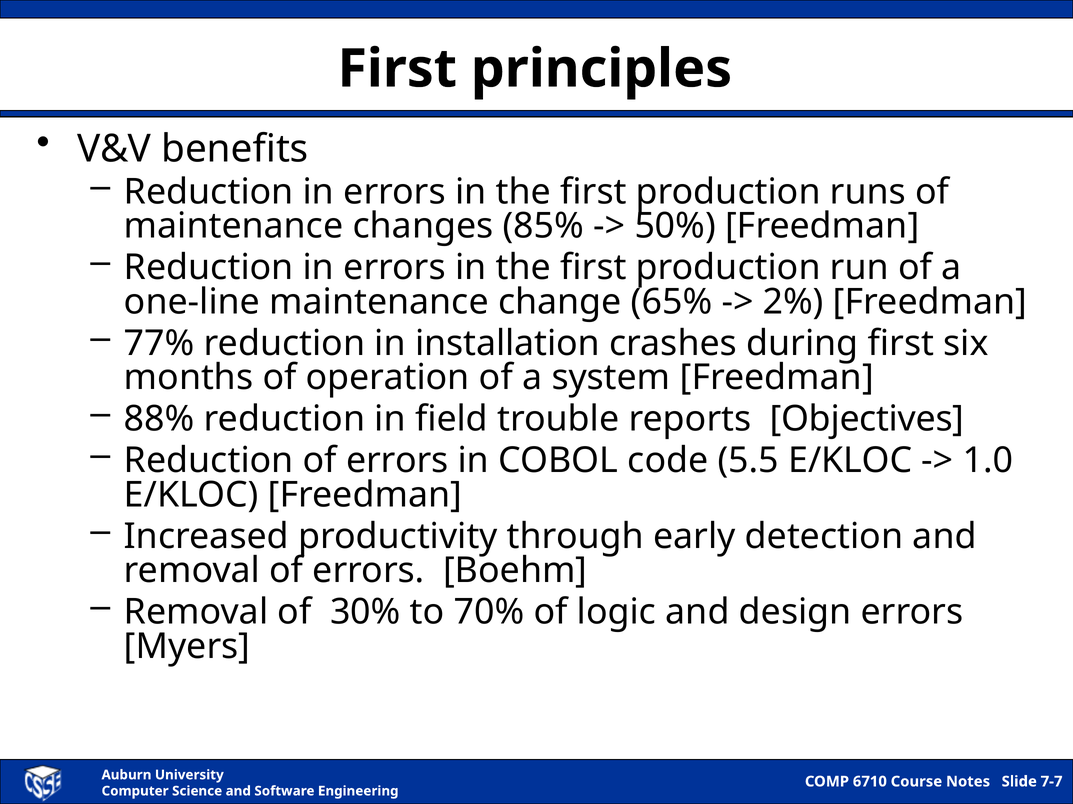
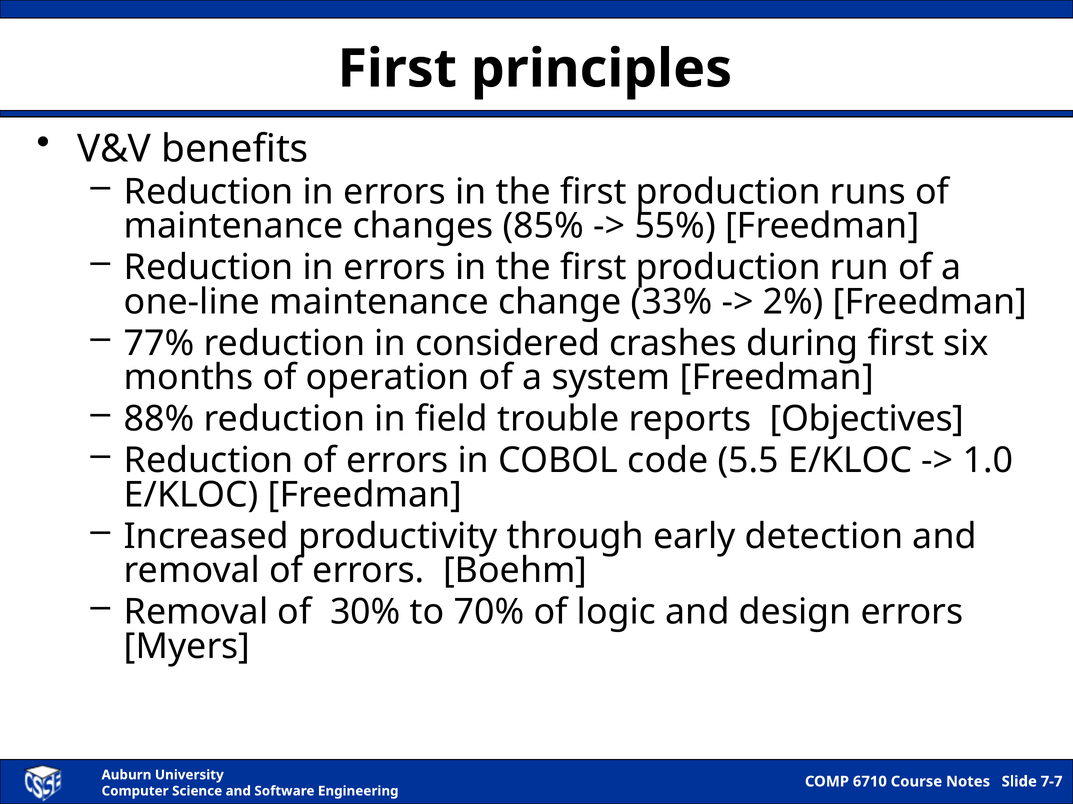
50%: 50% -> 55%
65%: 65% -> 33%
installation: installation -> considered
